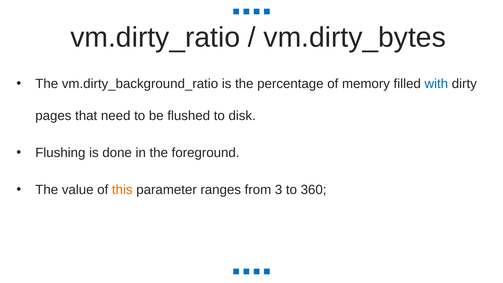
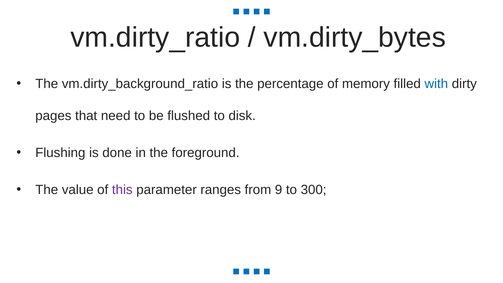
this colour: orange -> purple
3: 3 -> 9
360: 360 -> 300
